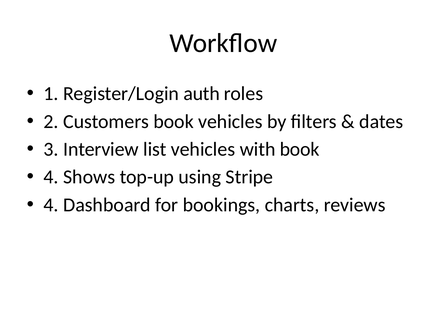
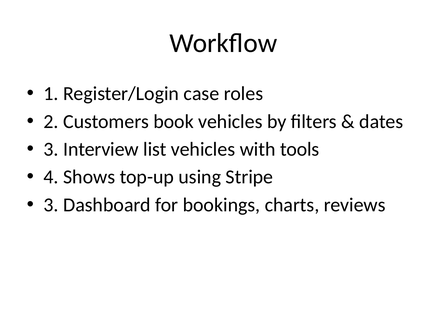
auth: auth -> case
with book: book -> tools
4 at (51, 205): 4 -> 3
